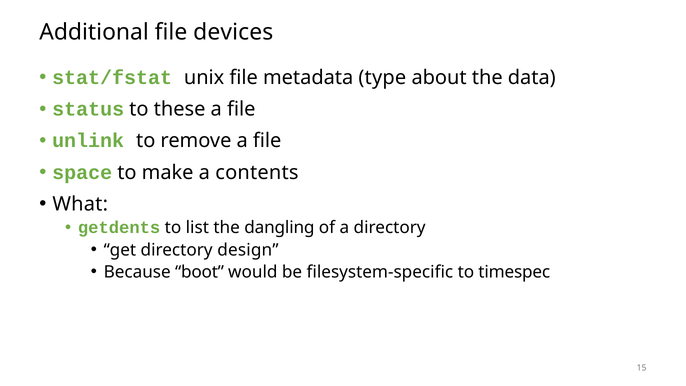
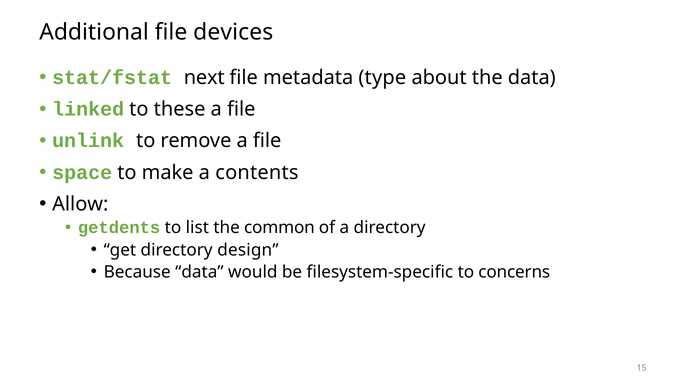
unix: unix -> next
status: status -> linked
What: What -> Allow
dangling: dangling -> common
Because boot: boot -> data
timespec: timespec -> concerns
